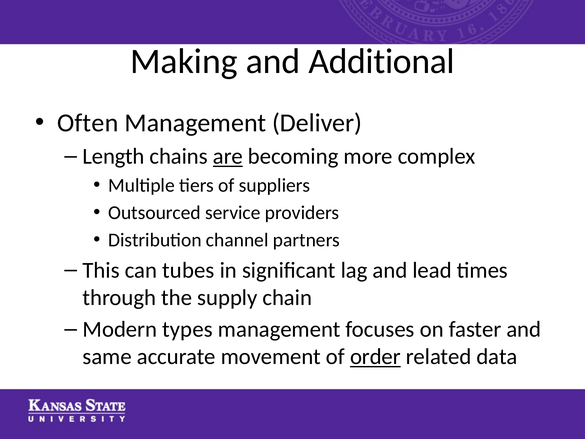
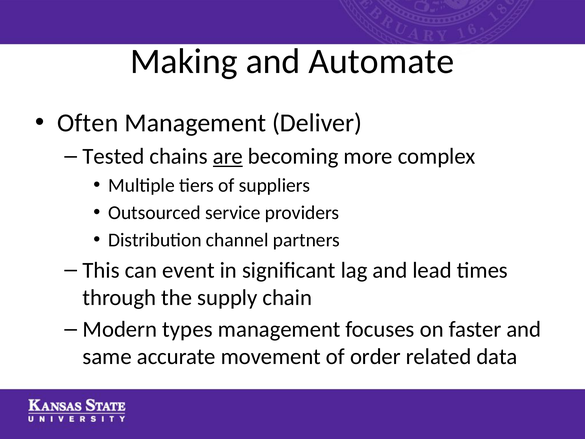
Additional: Additional -> Automate
Length: Length -> Tested
tubes: tubes -> event
order underline: present -> none
